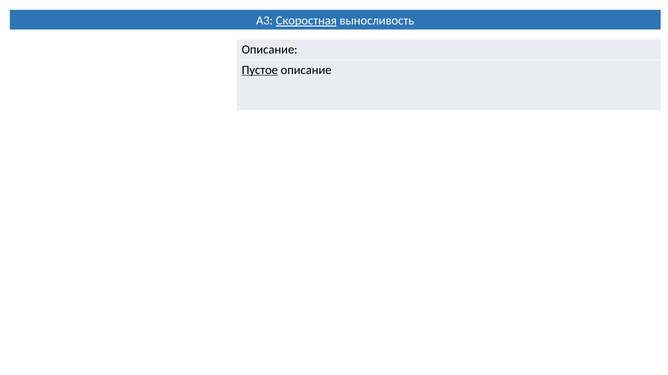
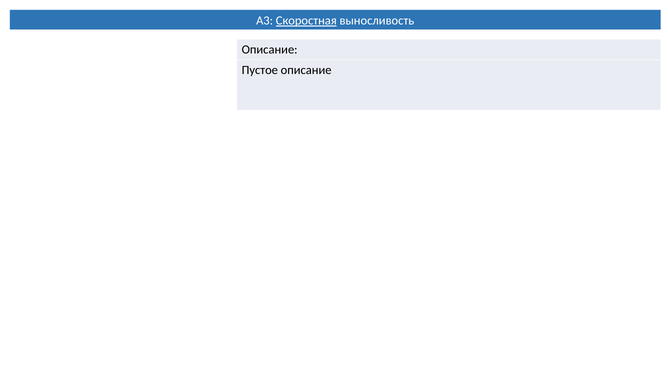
Пустое underline: present -> none
